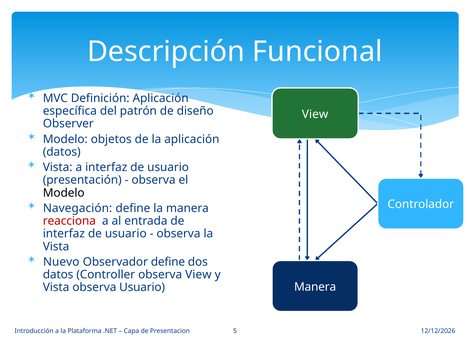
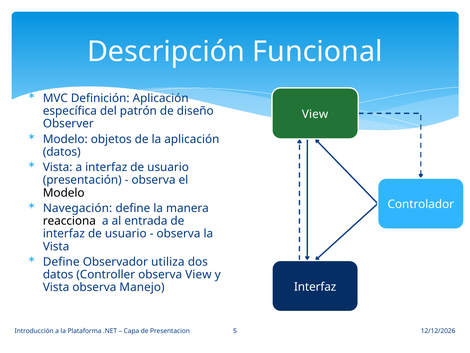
reacciona colour: red -> black
Nuevo at (61, 262): Nuevo -> Define
Observador define: define -> utiliza
Manera at (315, 286): Manera -> Interfaz
observa Usuario: Usuario -> Manejo
